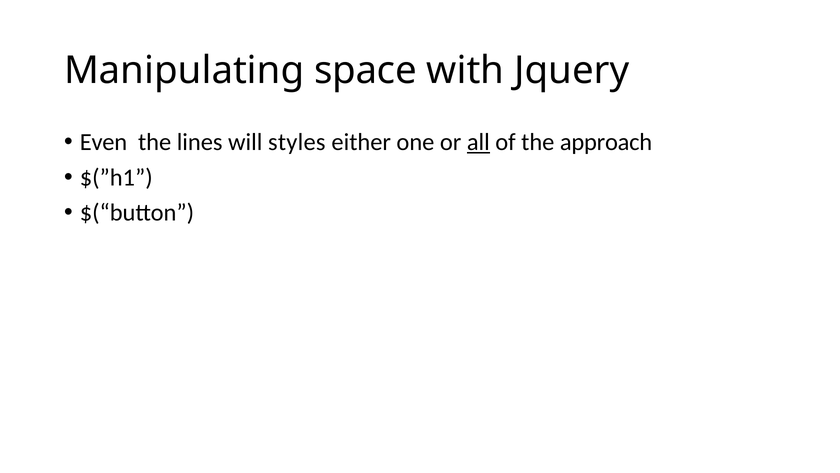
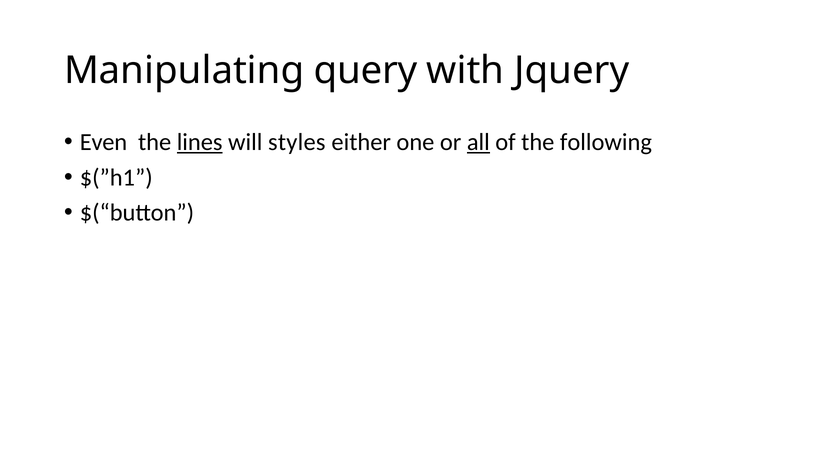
space: space -> query
lines underline: none -> present
approach: approach -> following
